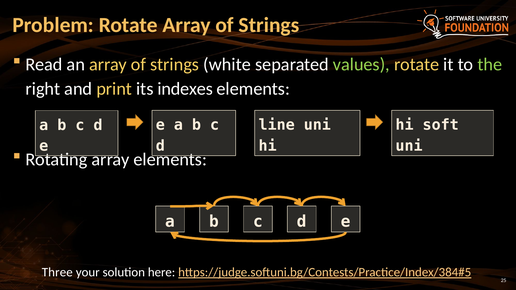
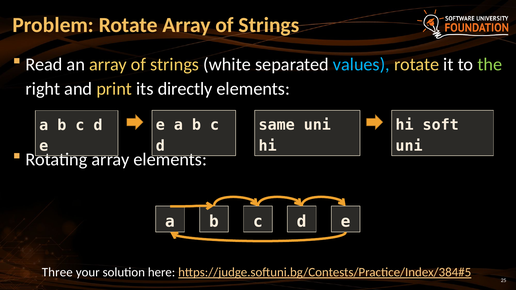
values colour: light green -> light blue
indexes: indexes -> directly
line: line -> same
